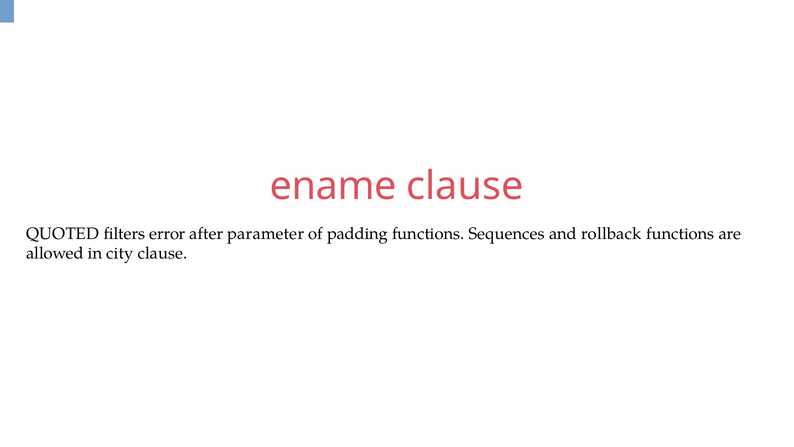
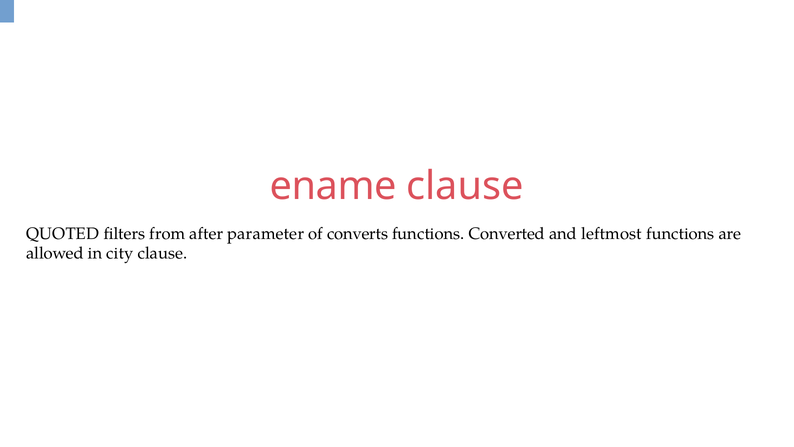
error: error -> from
padding: padding -> converts
Sequences: Sequences -> Converted
rollback: rollback -> leftmost
